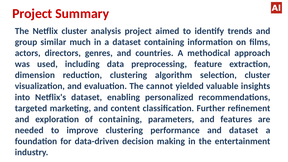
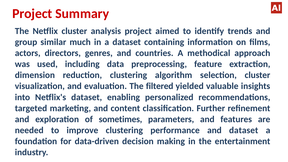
cannot: cannot -> filtered
of containing: containing -> sometimes
